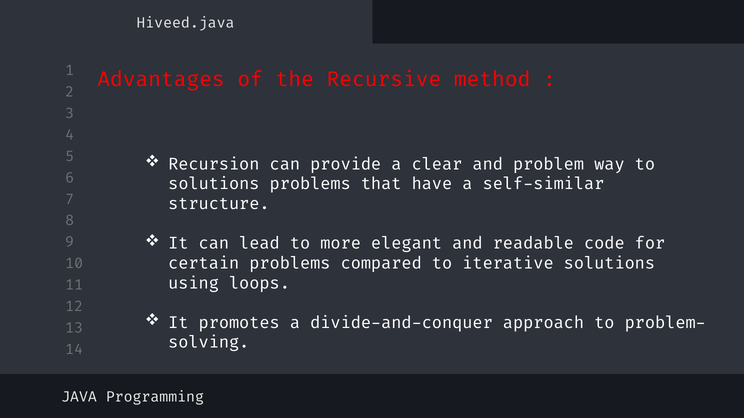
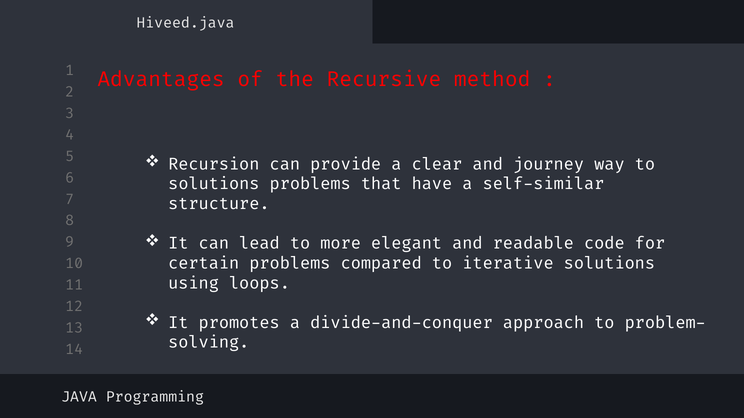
problem: problem -> journey
